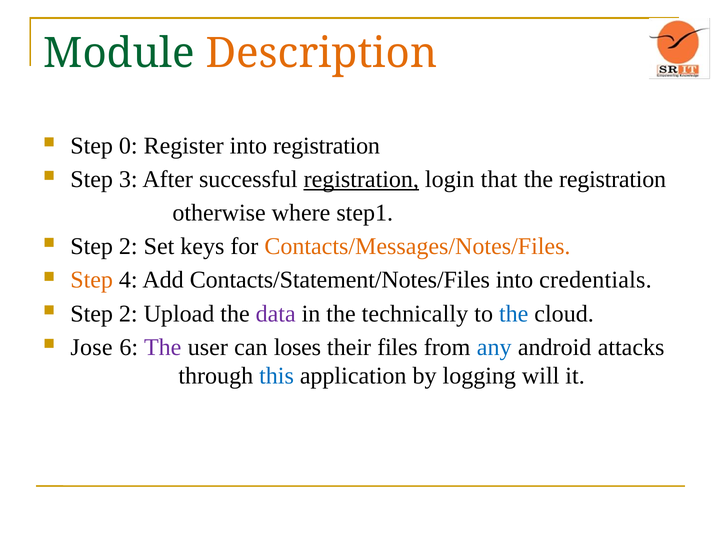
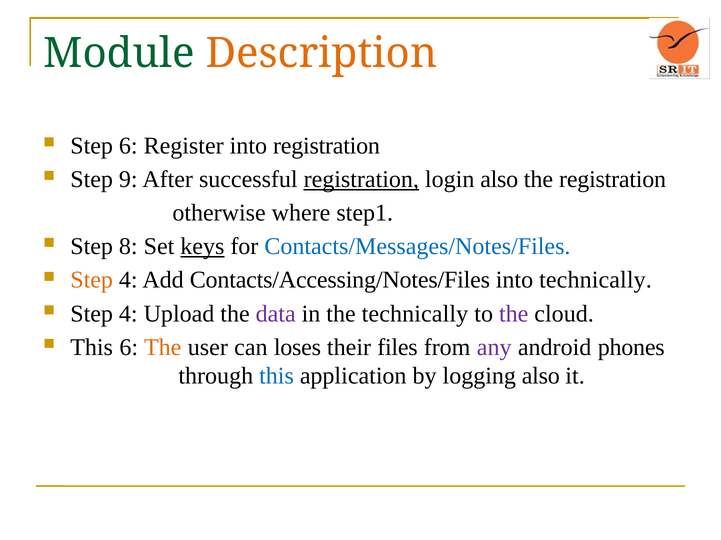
Step 0: 0 -> 6
3: 3 -> 9
login that: that -> also
2 at (128, 247): 2 -> 8
keys underline: none -> present
Contacts/Messages/Notes/Files colour: orange -> blue
Contacts/Statement/Notes/Files: Contacts/Statement/Notes/Files -> Contacts/Accessing/Notes/Files
into credentials: credentials -> technically
2 at (128, 314): 2 -> 4
the at (514, 314) colour: blue -> purple
Jose at (92, 348): Jose -> This
The at (163, 348) colour: purple -> orange
any colour: blue -> purple
attacks: attacks -> phones
logging will: will -> also
